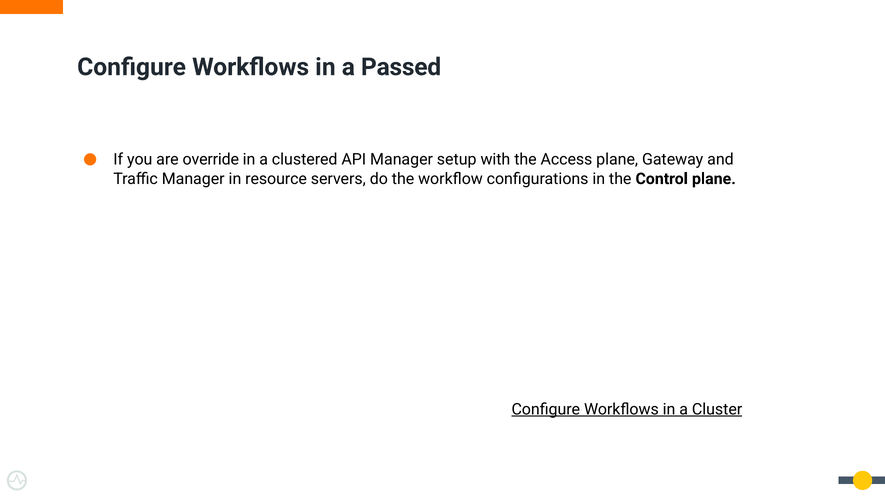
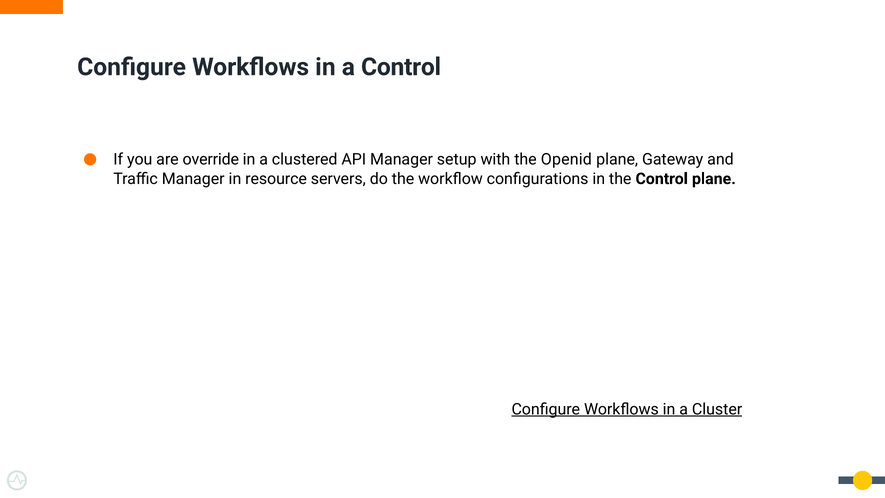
a Passed: Passed -> Control
Access: Access -> Openid
